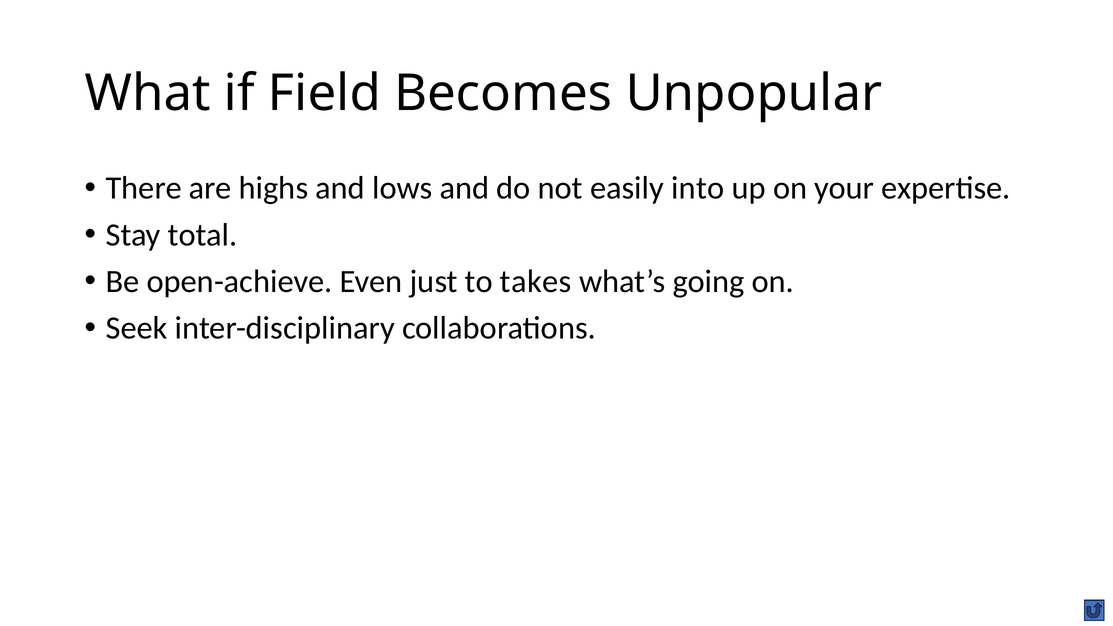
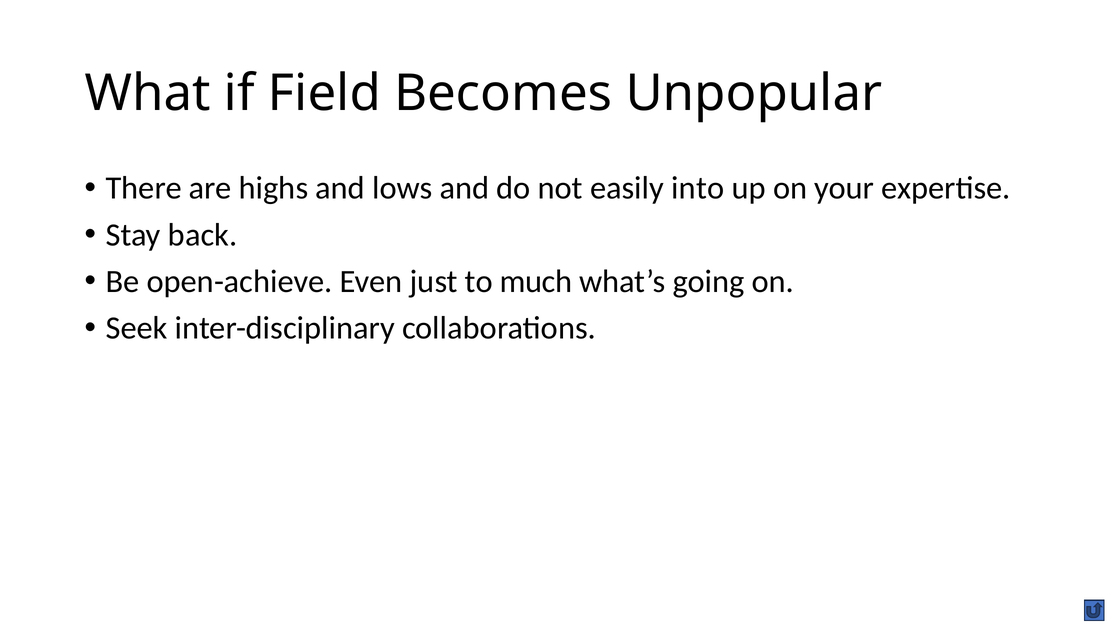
total: total -> back
takes: takes -> much
